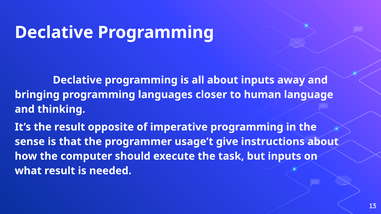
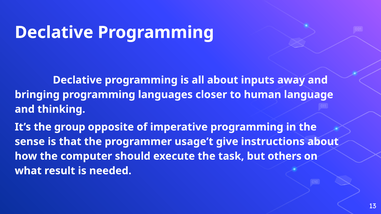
the result: result -> group
but inputs: inputs -> others
